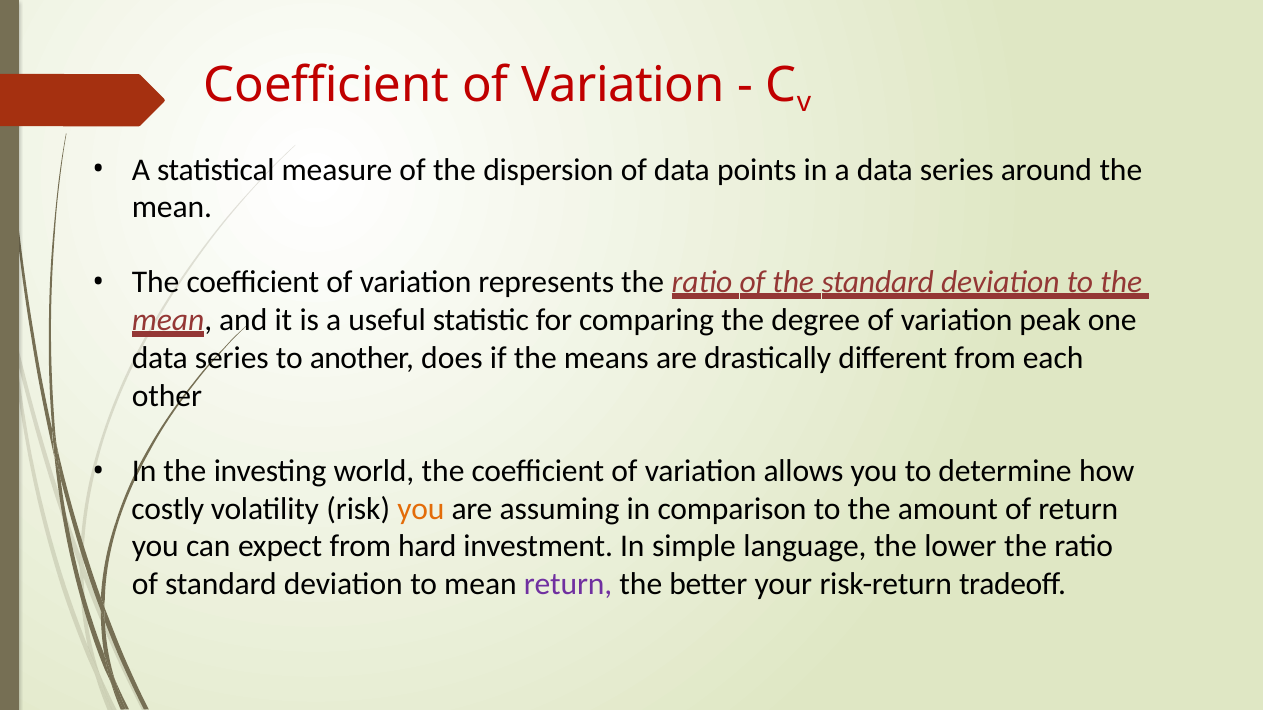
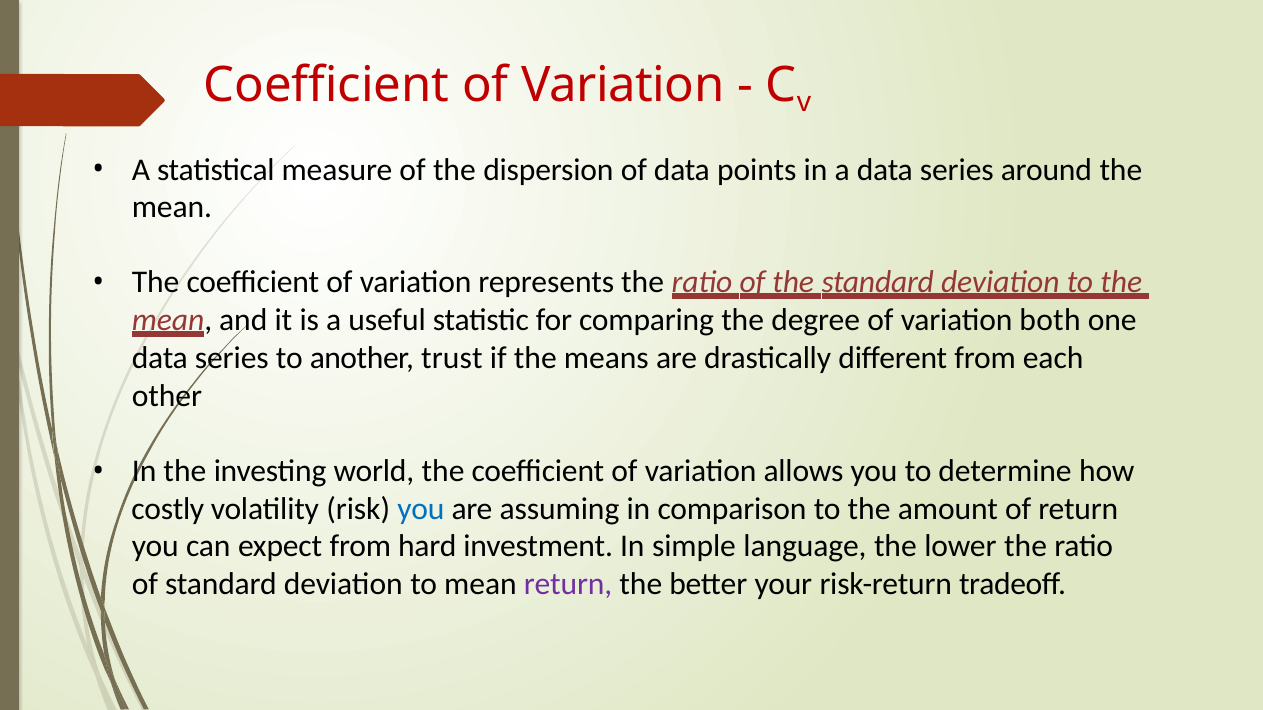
peak: peak -> both
does: does -> trust
you at (421, 509) colour: orange -> blue
